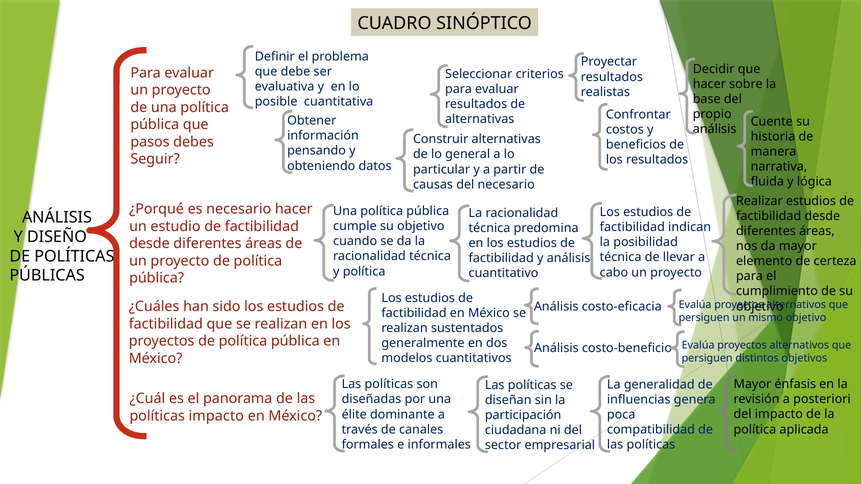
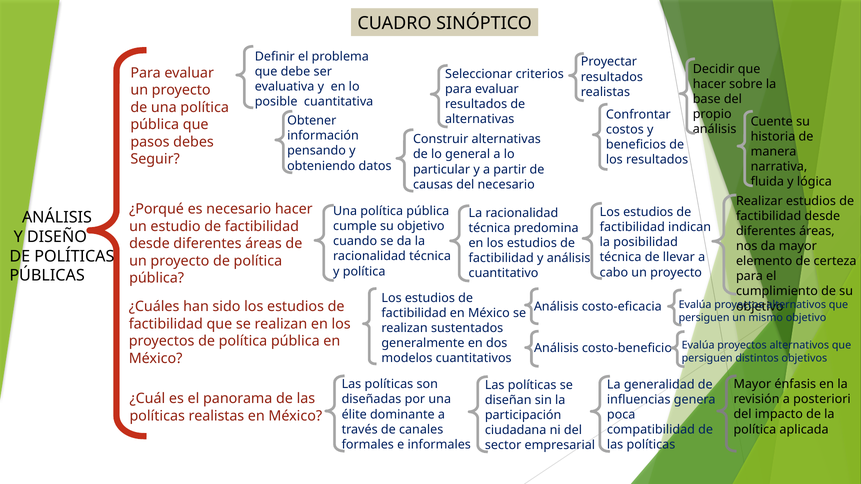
políticas impacto: impacto -> realistas
